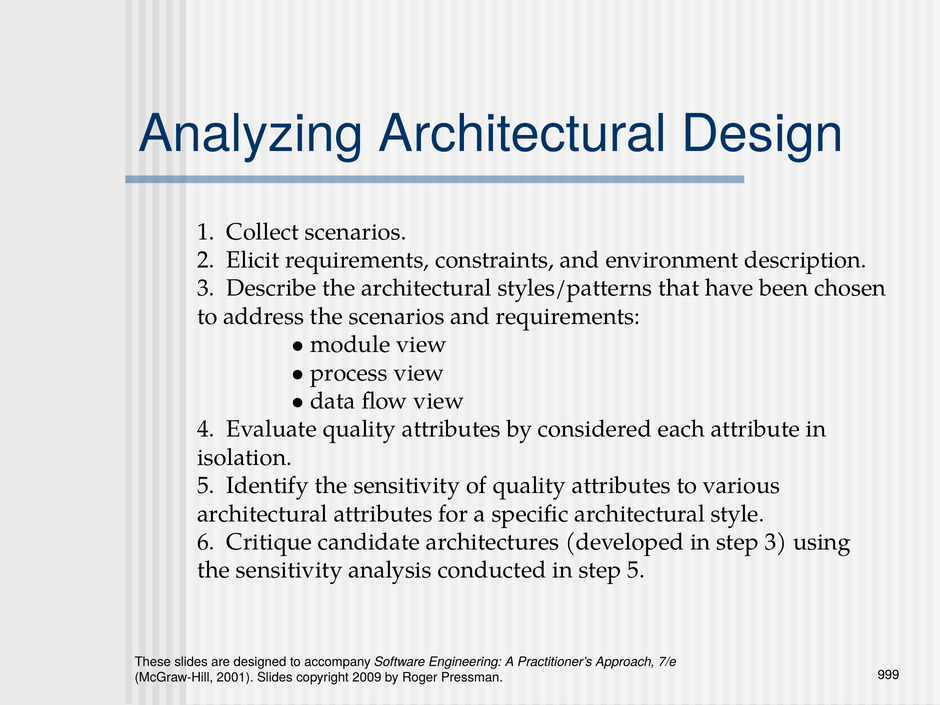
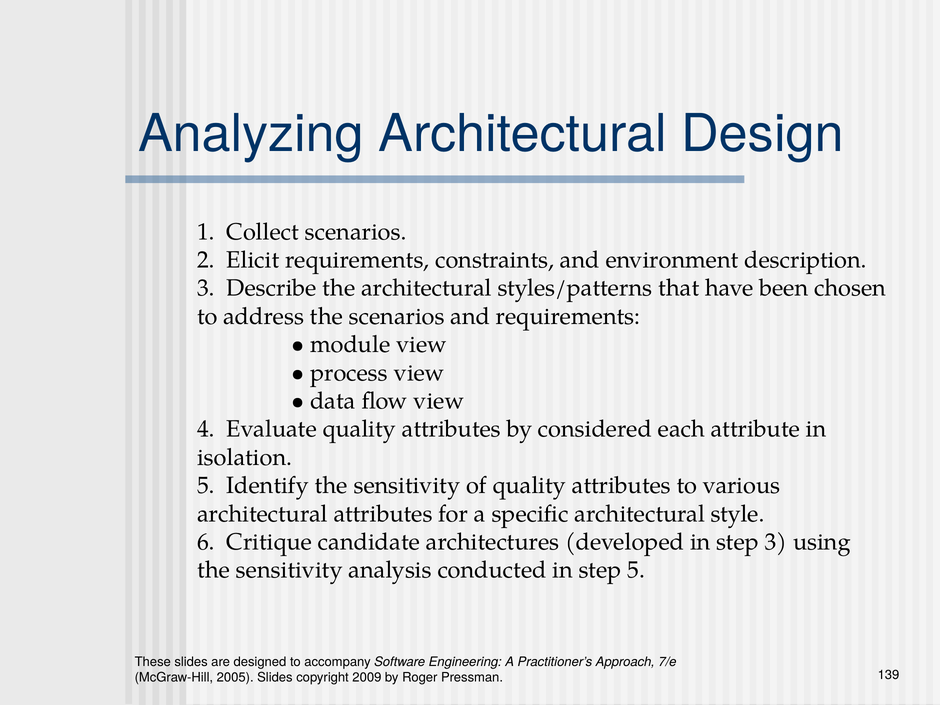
2001: 2001 -> 2005
999: 999 -> 139
